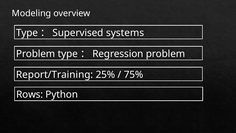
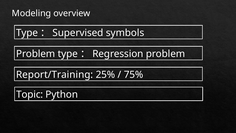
systems: systems -> symbols
Rows: Rows -> Topic
